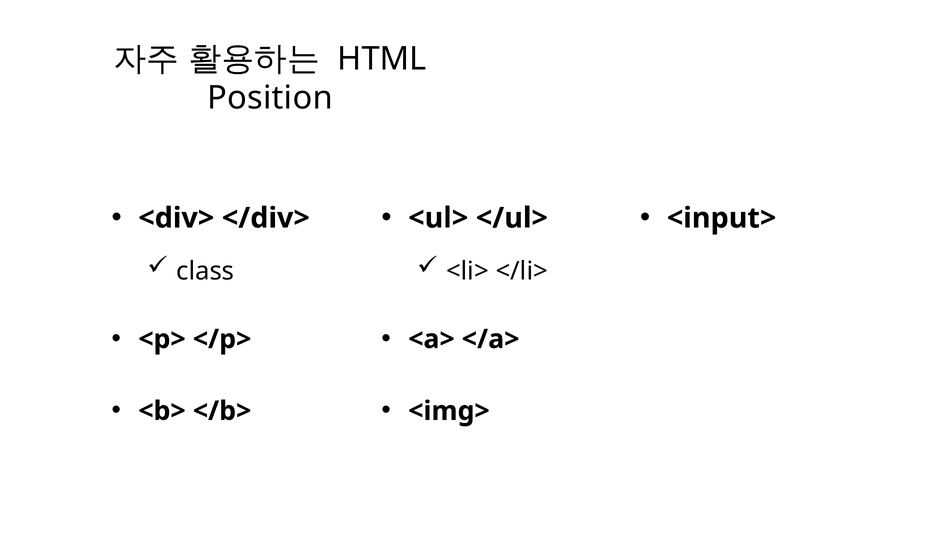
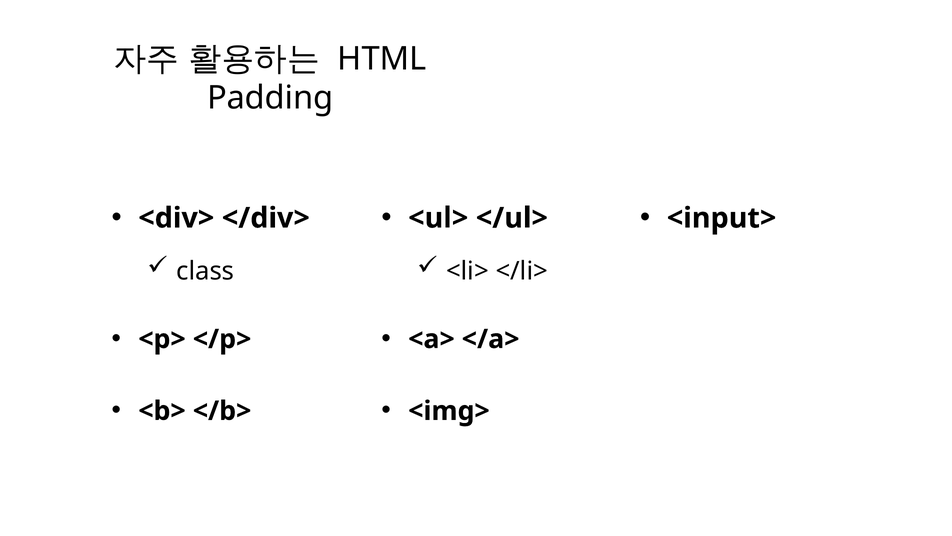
Position: Position -> Padding
